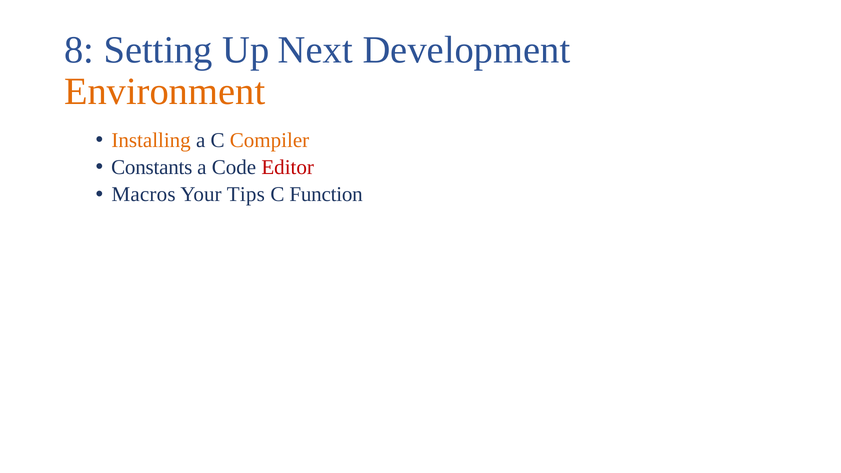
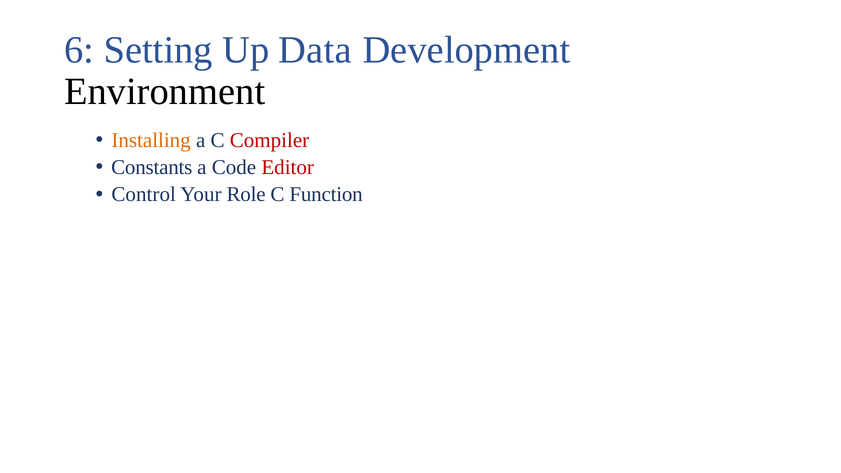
8: 8 -> 6
Next: Next -> Data
Environment colour: orange -> black
Compiler colour: orange -> red
Macros: Macros -> Control
Tips: Tips -> Role
